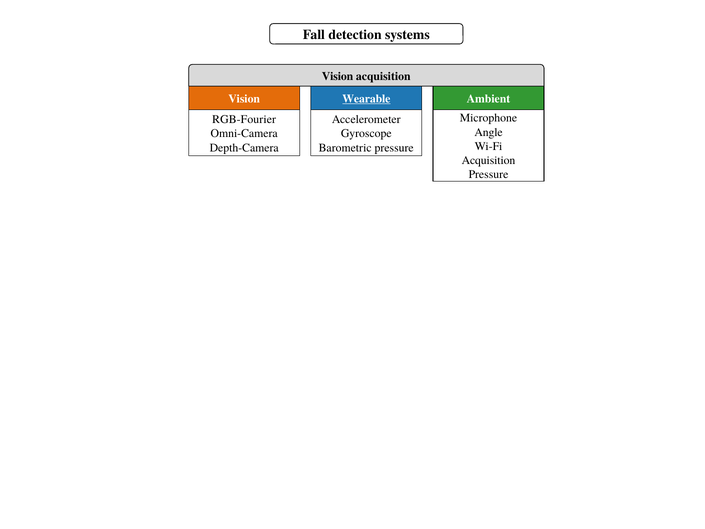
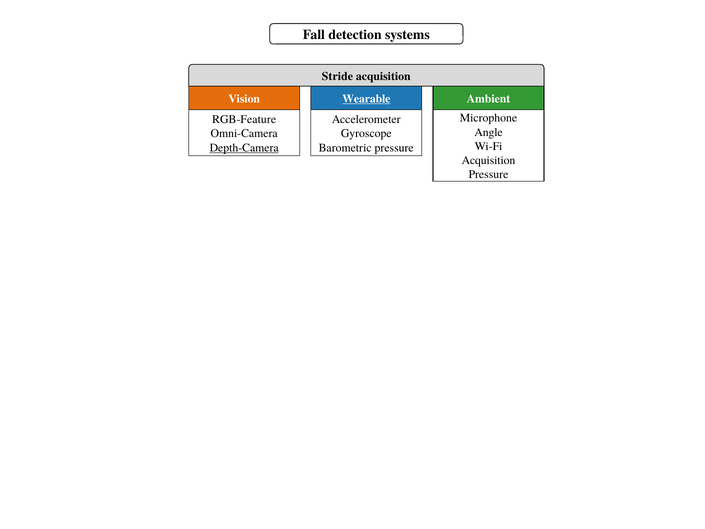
Vision at (338, 77): Vision -> Stride
RGB-Fourier: RGB-Fourier -> RGB-Feature
Depth-Camera underline: none -> present
